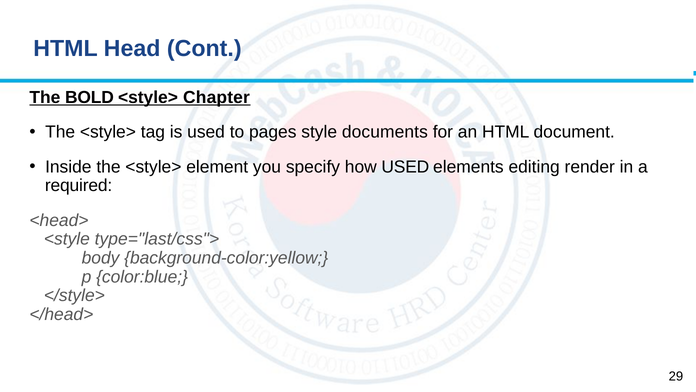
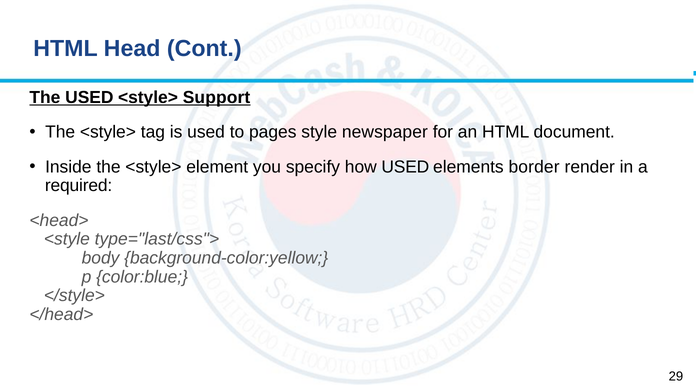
The BOLD: BOLD -> USED
Chapter: Chapter -> Support
documents: documents -> newspaper
editing: editing -> border
